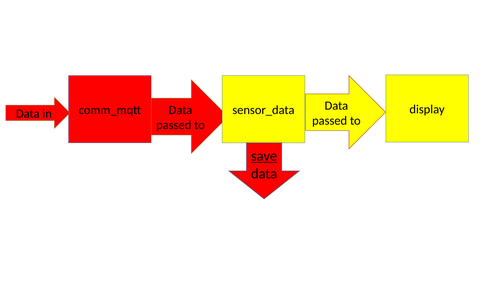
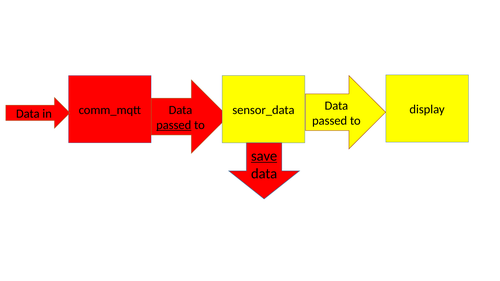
passed at (174, 125) underline: none -> present
